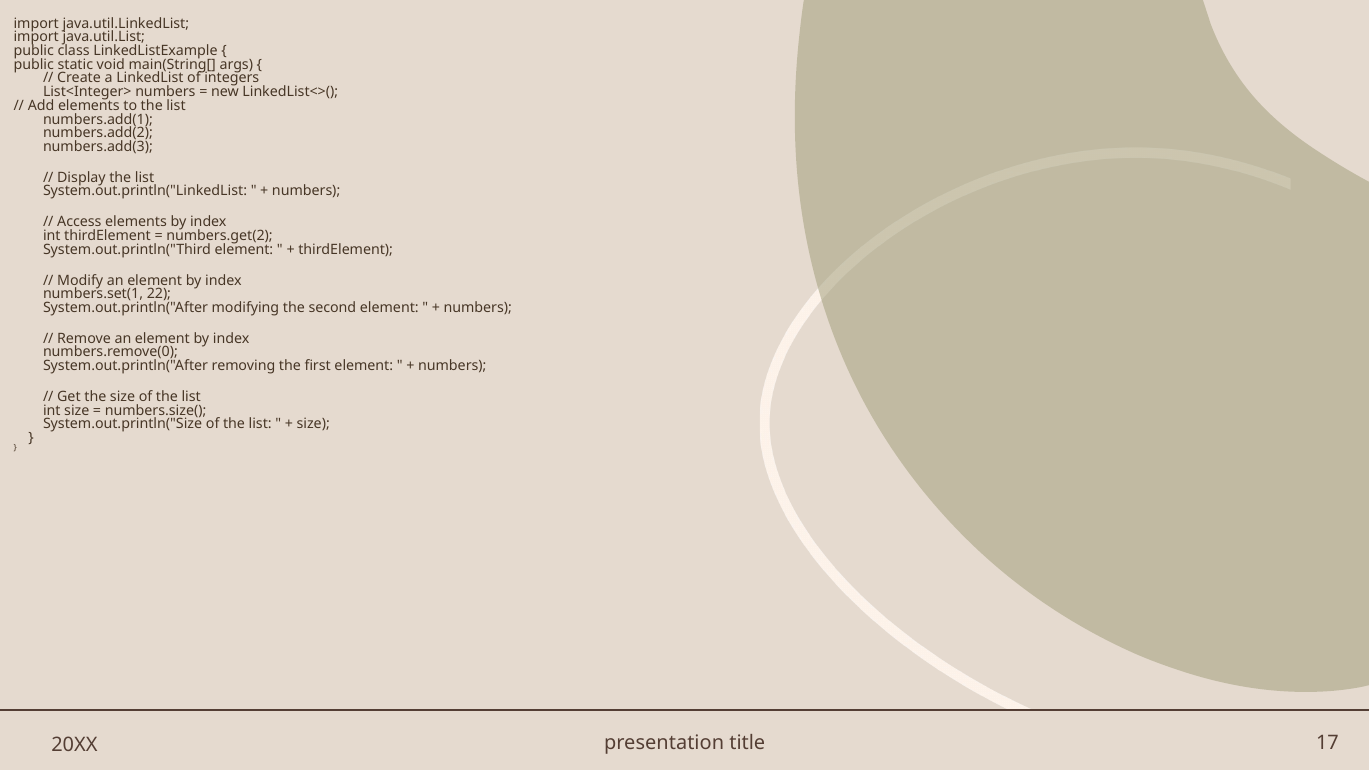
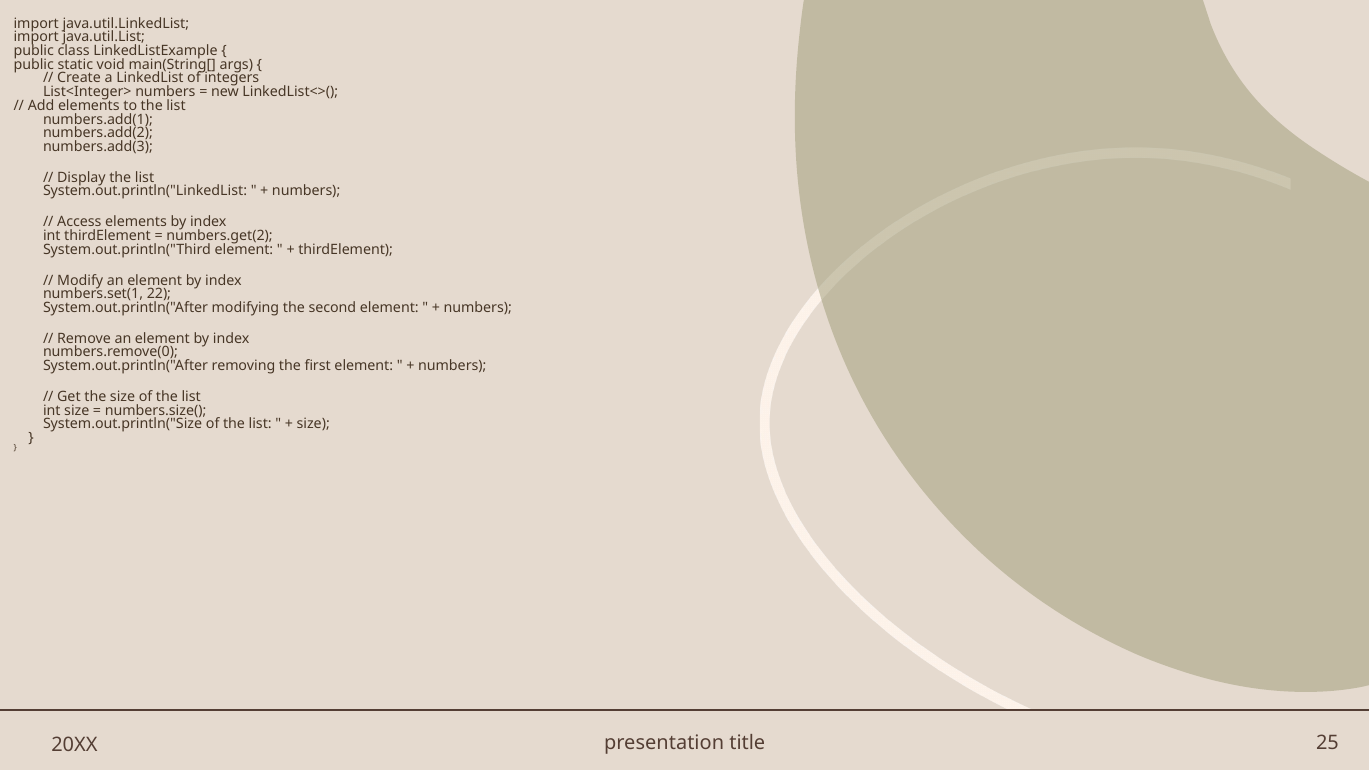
17: 17 -> 25
